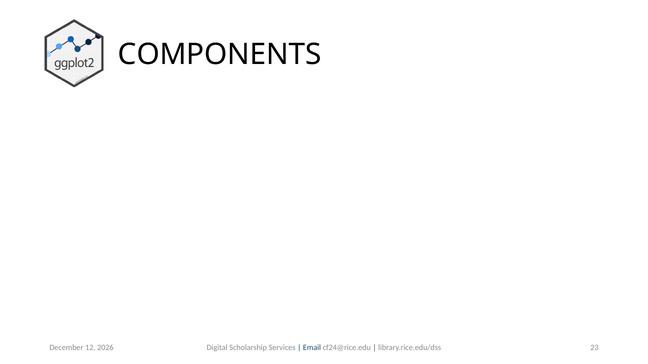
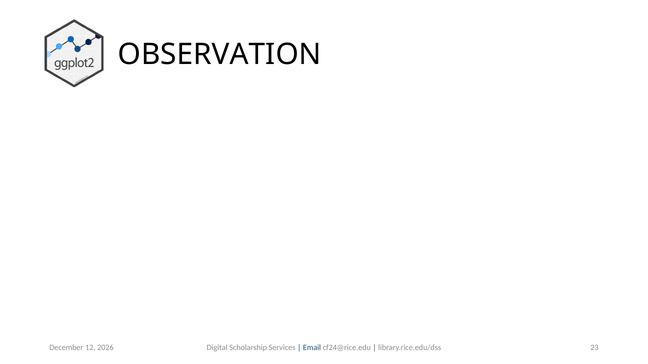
COMPONENTS: COMPONENTS -> OBSERVATION
